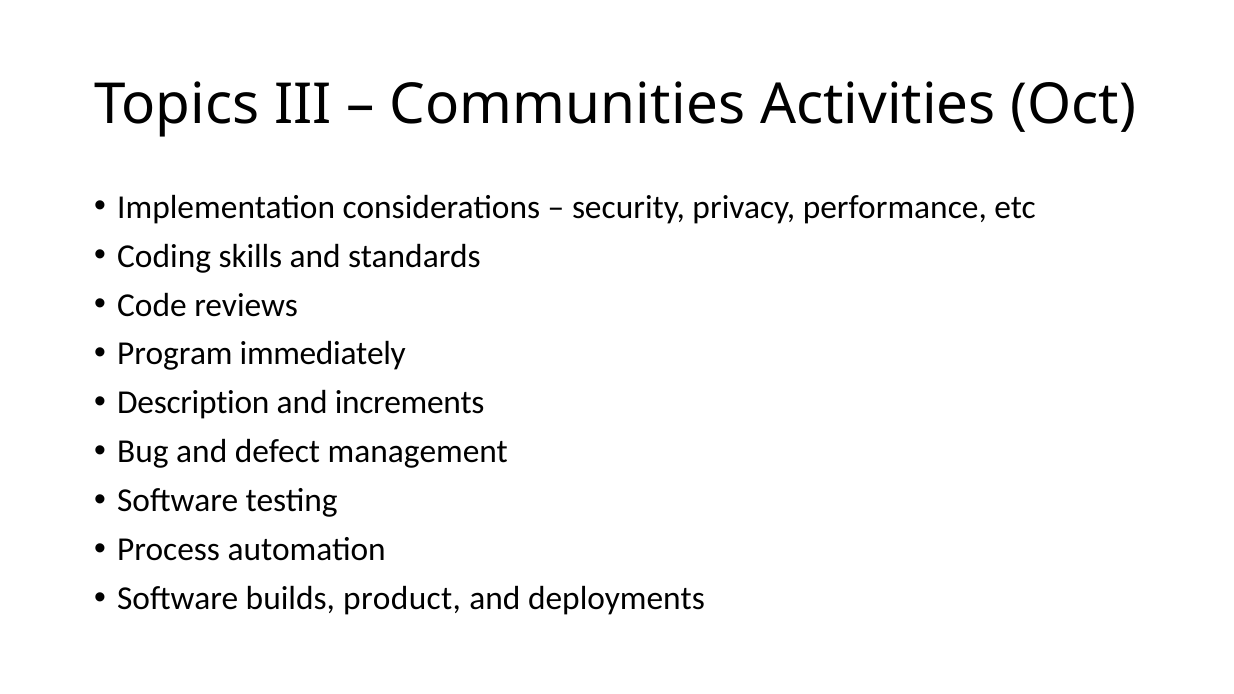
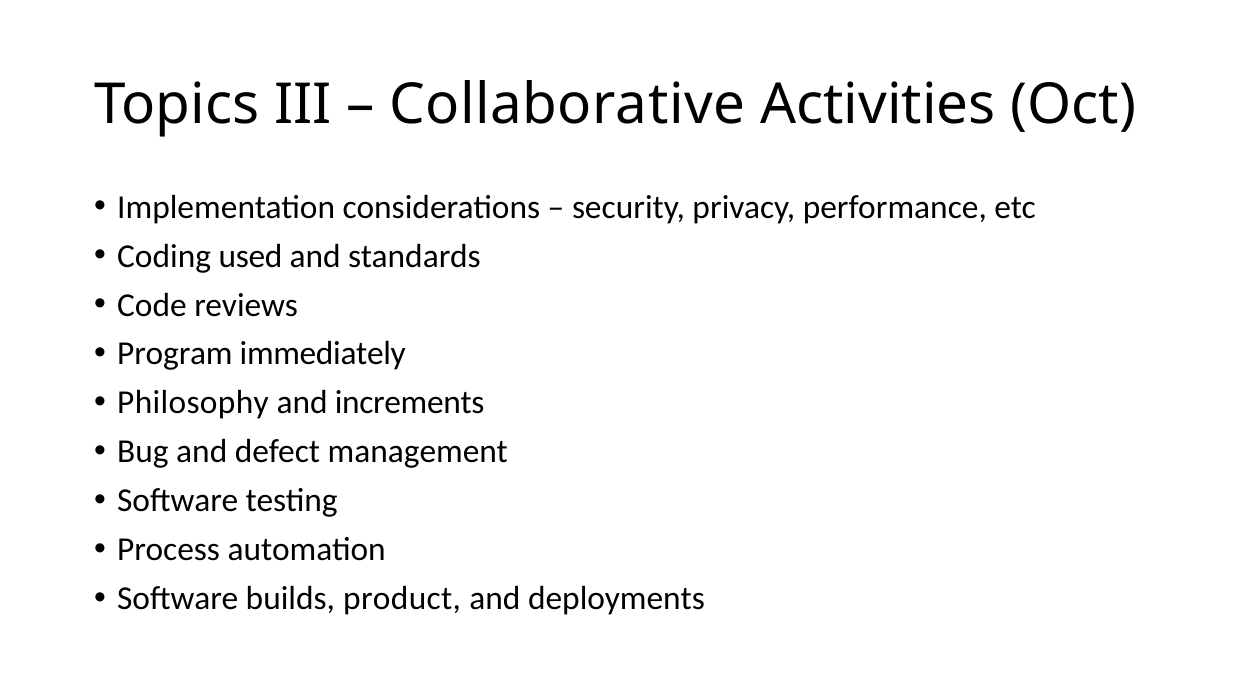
Communities: Communities -> Collaborative
skills: skills -> used
Description: Description -> Philosophy
